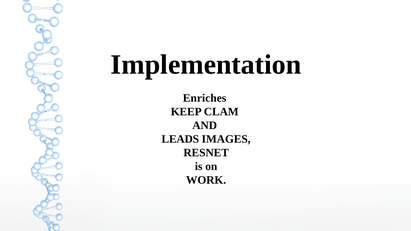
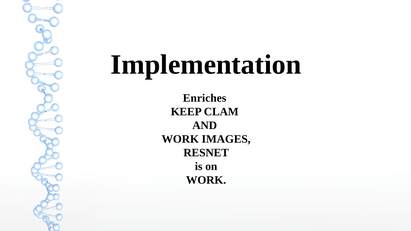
LEADS at (180, 139): LEADS -> WORK
